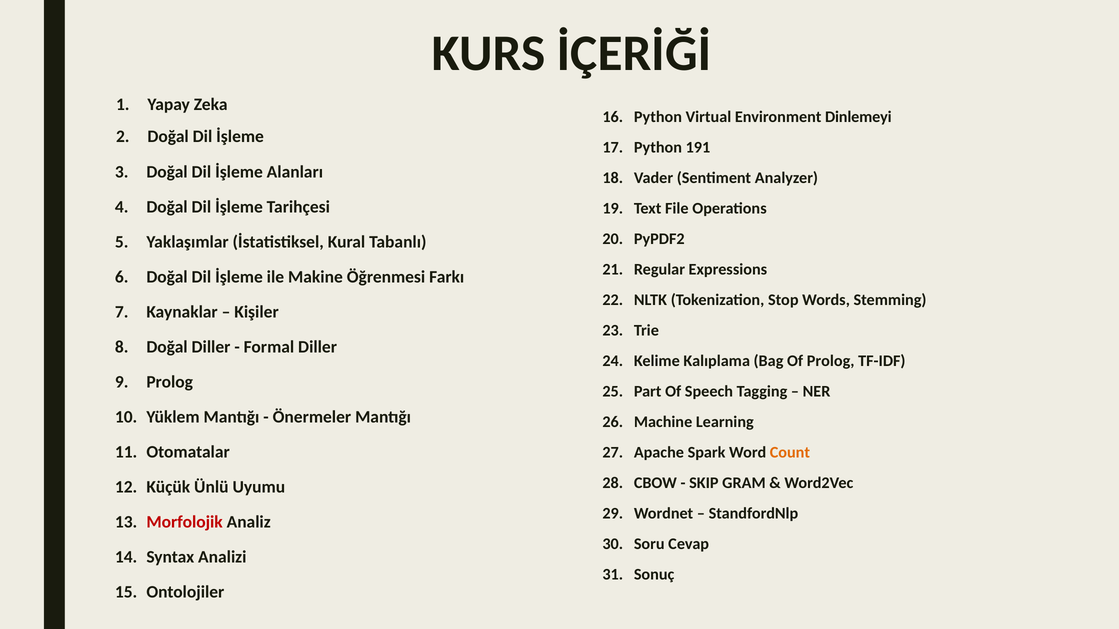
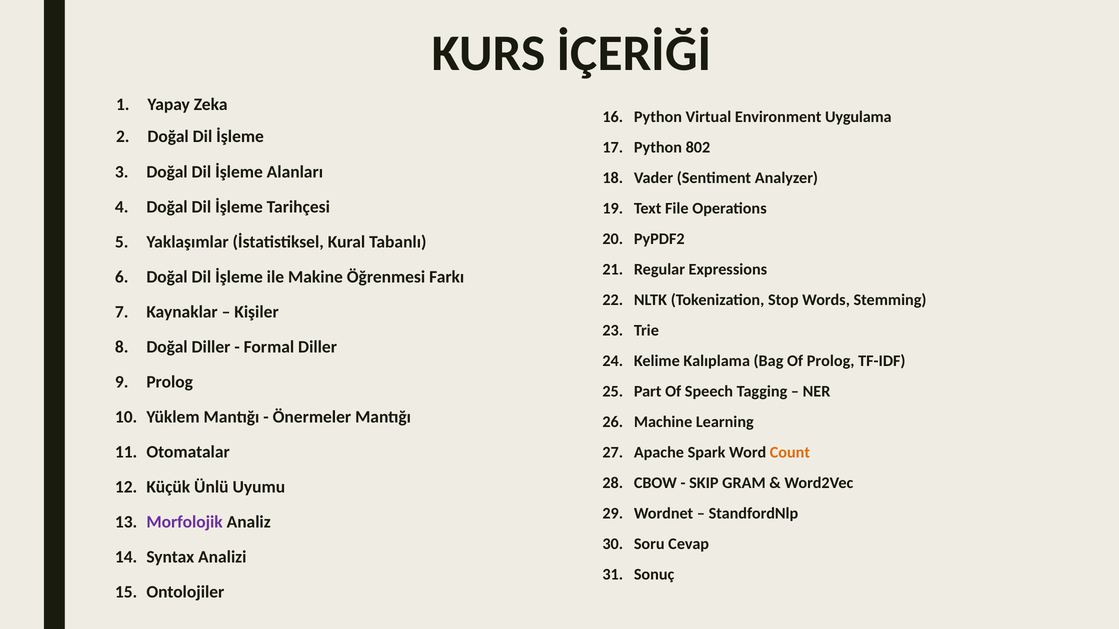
Dinlemeyi: Dinlemeyi -> Uygulama
191: 191 -> 802
Morfolojik colour: red -> purple
